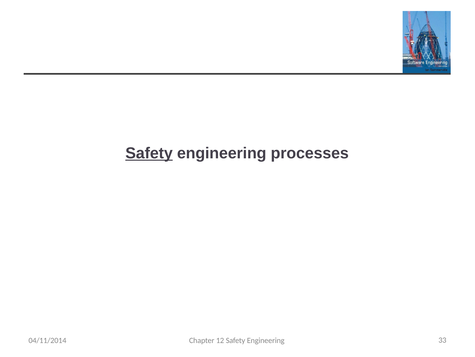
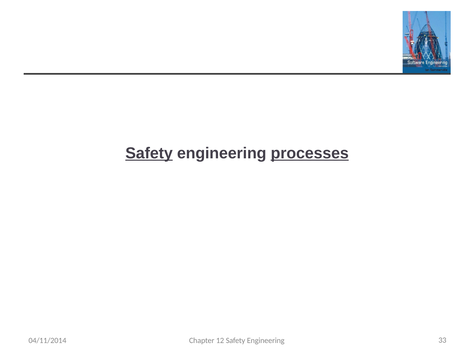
processes underline: none -> present
